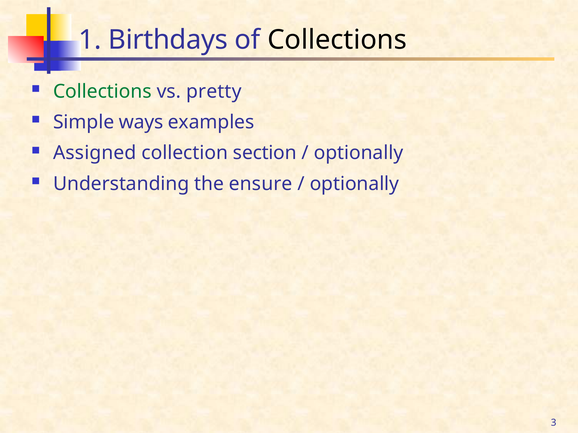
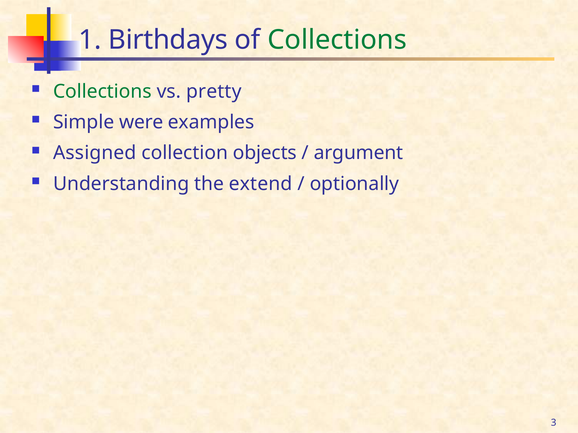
Collections at (337, 40) colour: black -> green
ways: ways -> were
section: section -> objects
optionally at (358, 153): optionally -> argument
ensure: ensure -> extend
